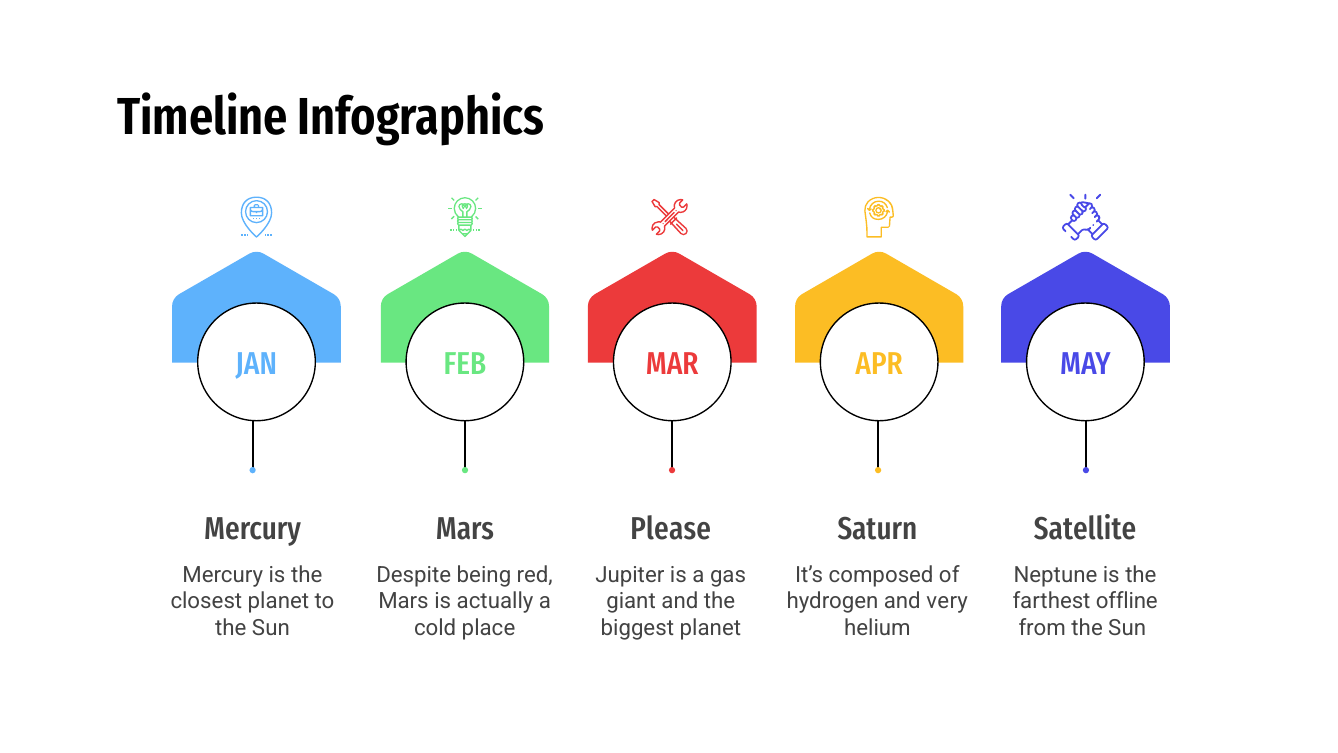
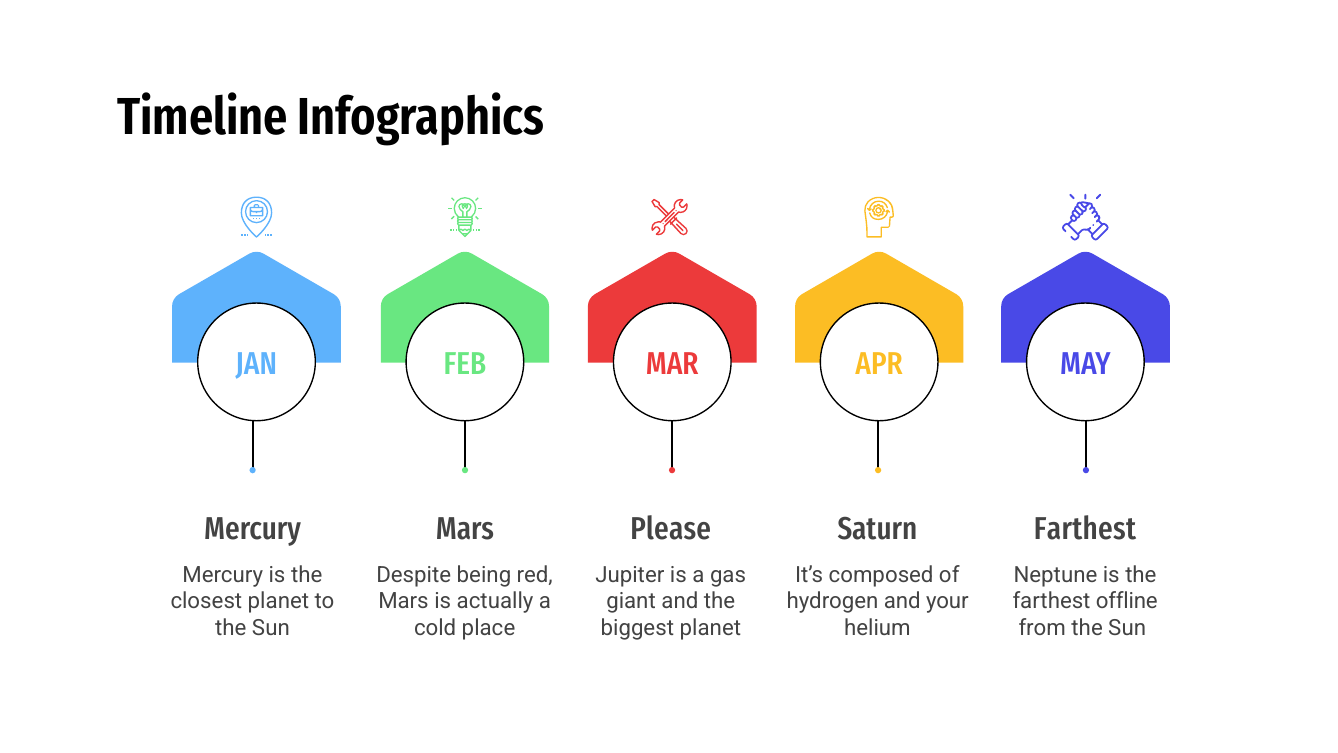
Satellite at (1085, 529): Satellite -> Farthest
very: very -> your
